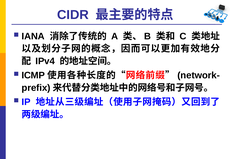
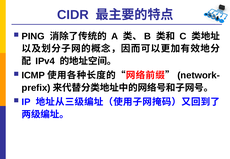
IANA: IANA -> PING
